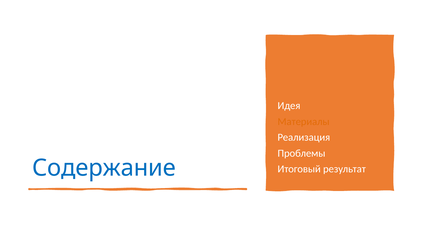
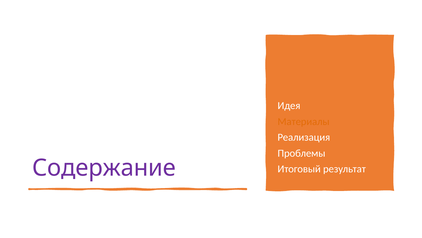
Содержание colour: blue -> purple
